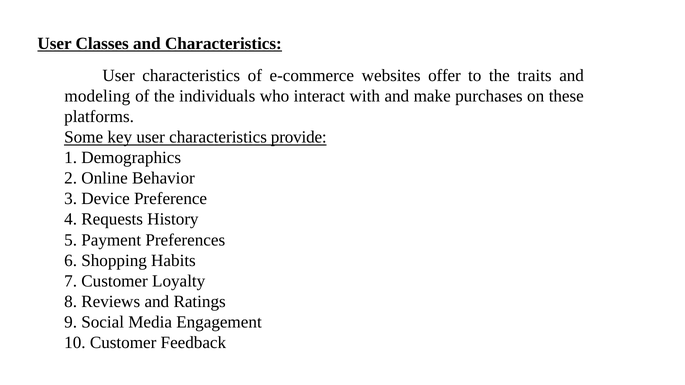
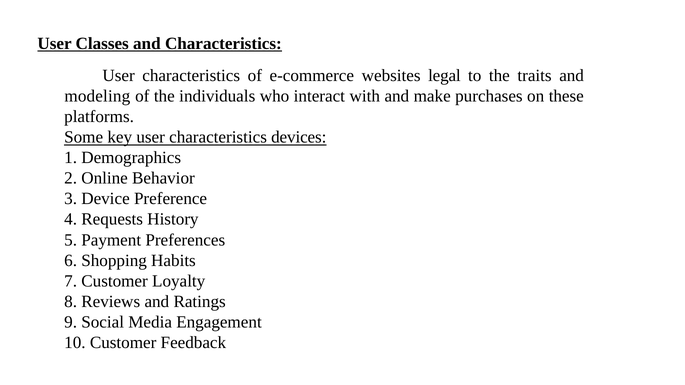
offer: offer -> legal
provide: provide -> devices
